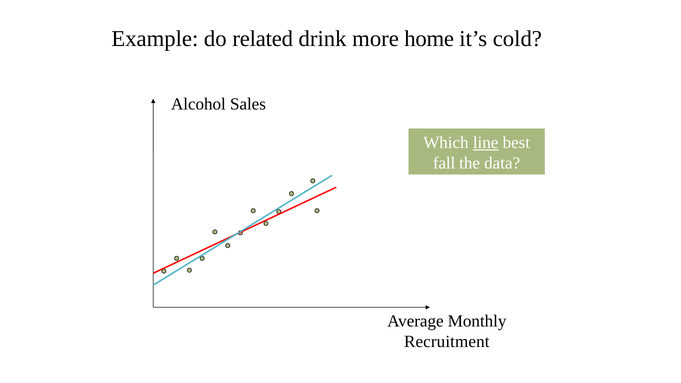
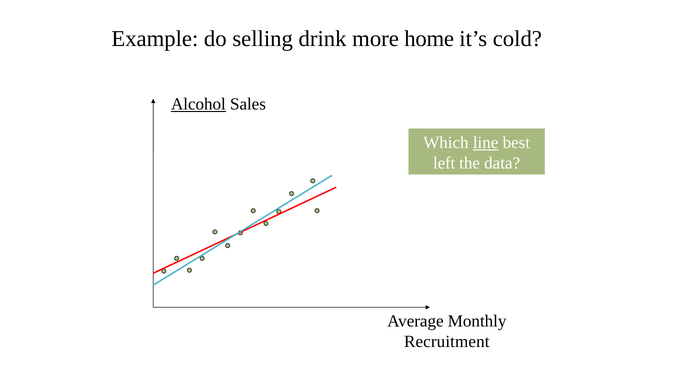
related: related -> selling
Alcohol underline: none -> present
fall: fall -> left
